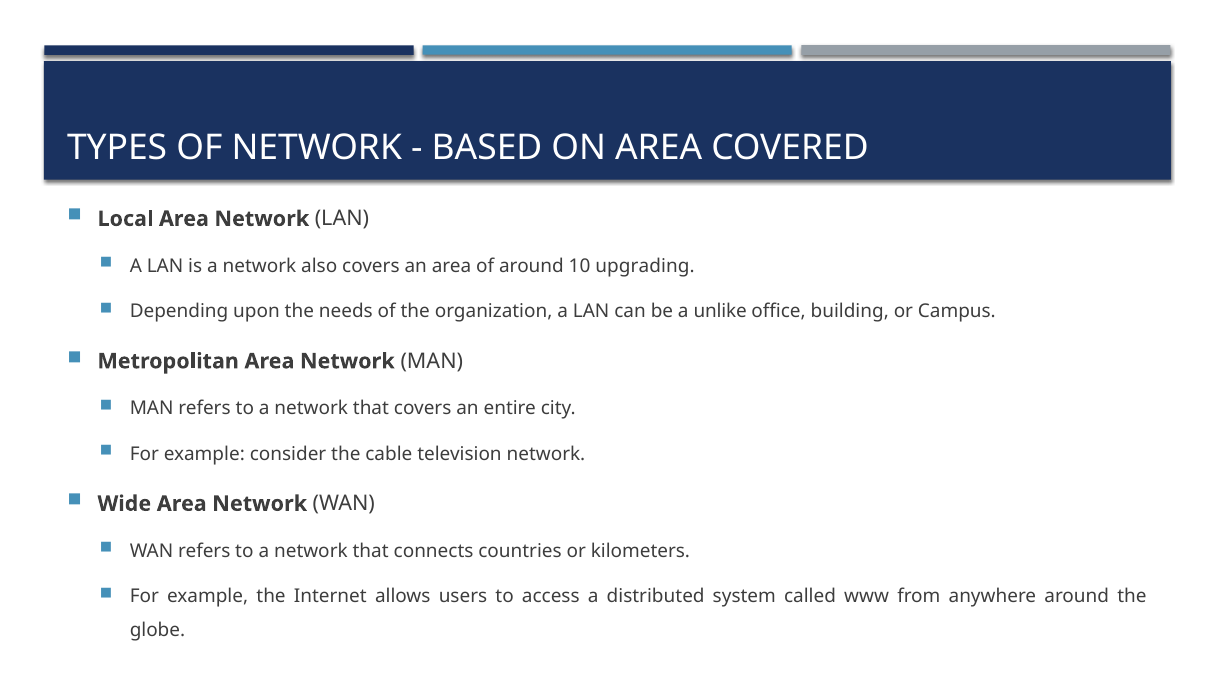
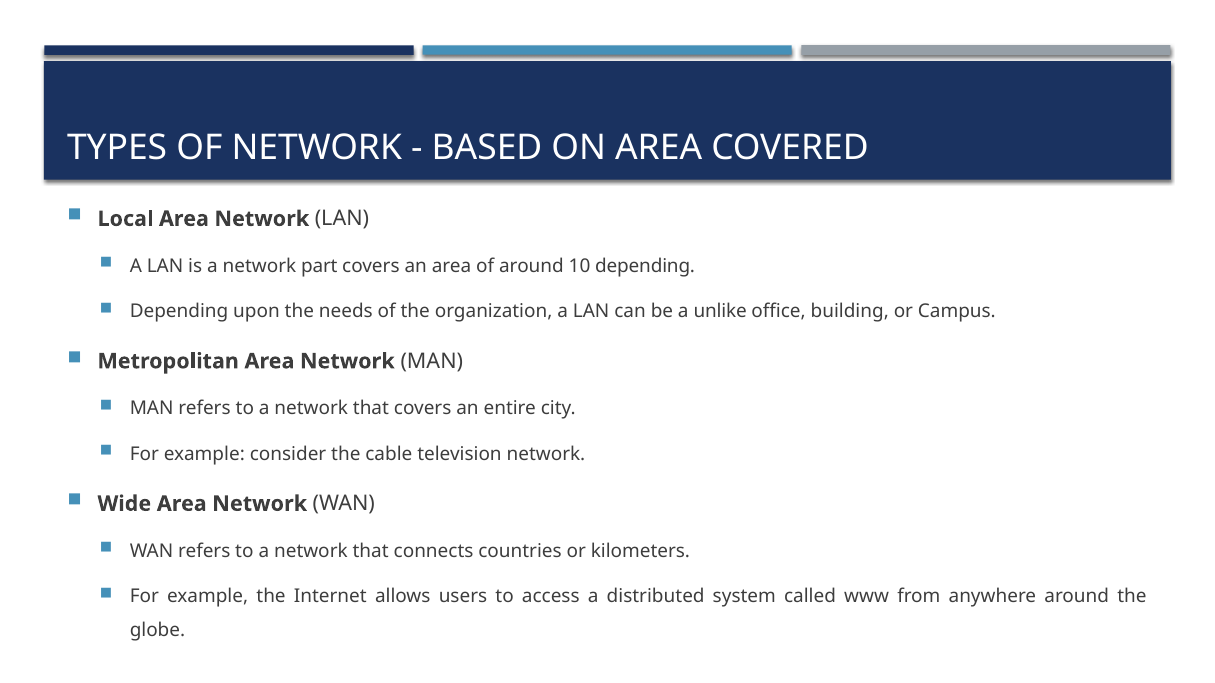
also: also -> part
10 upgrading: upgrading -> depending
